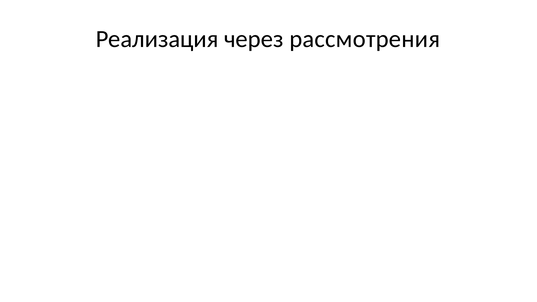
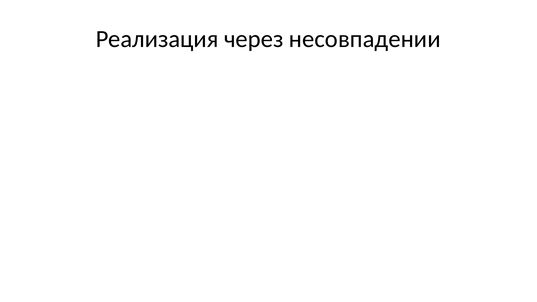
рассмотрения: рассмотрения -> несовпадении
